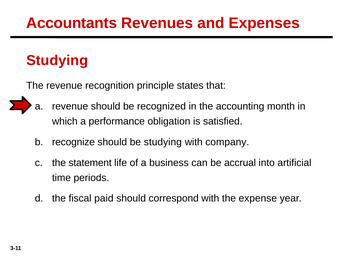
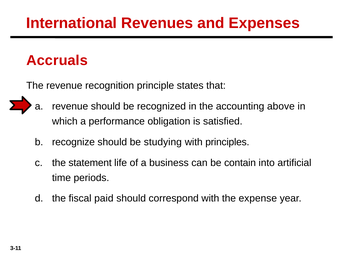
Accountants: Accountants -> International
Studying at (57, 61): Studying -> Accruals
month: month -> above
company: company -> principles
accrual: accrual -> contain
